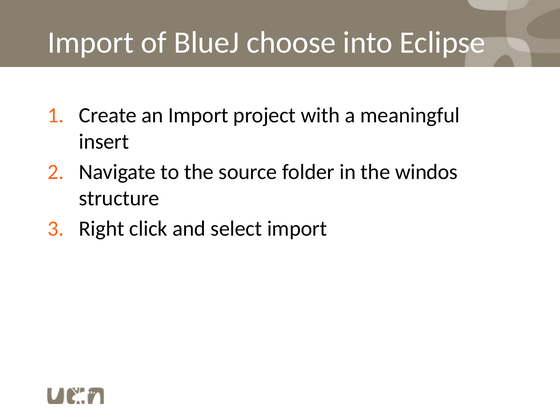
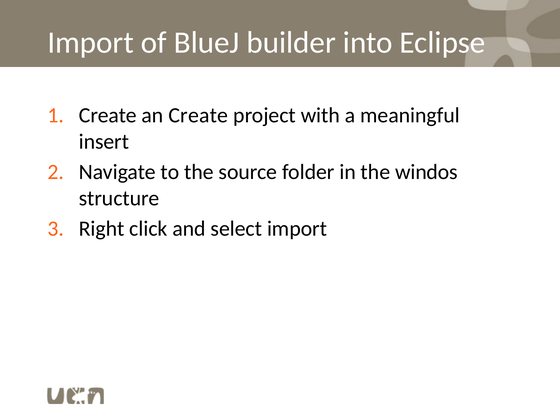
choose: choose -> builder
an Import: Import -> Create
